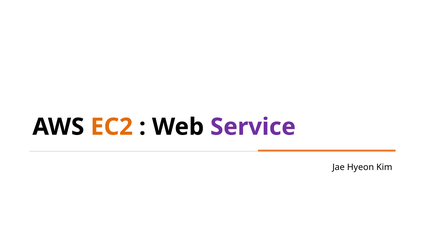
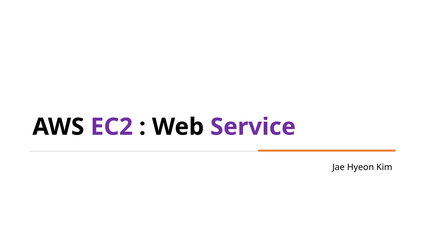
EC2 colour: orange -> purple
